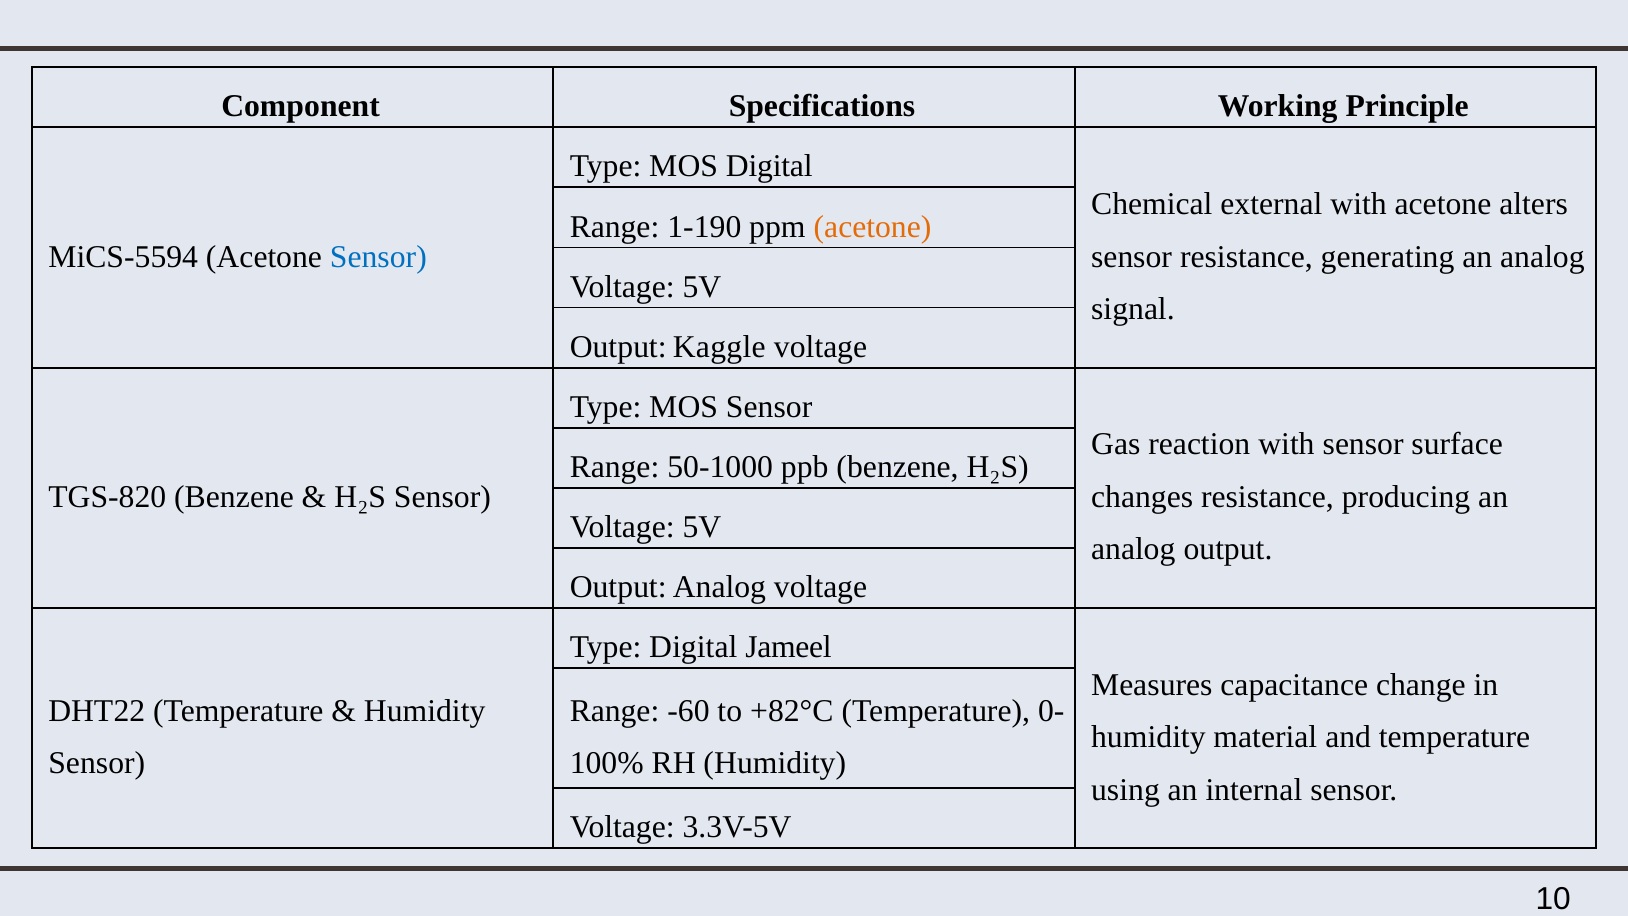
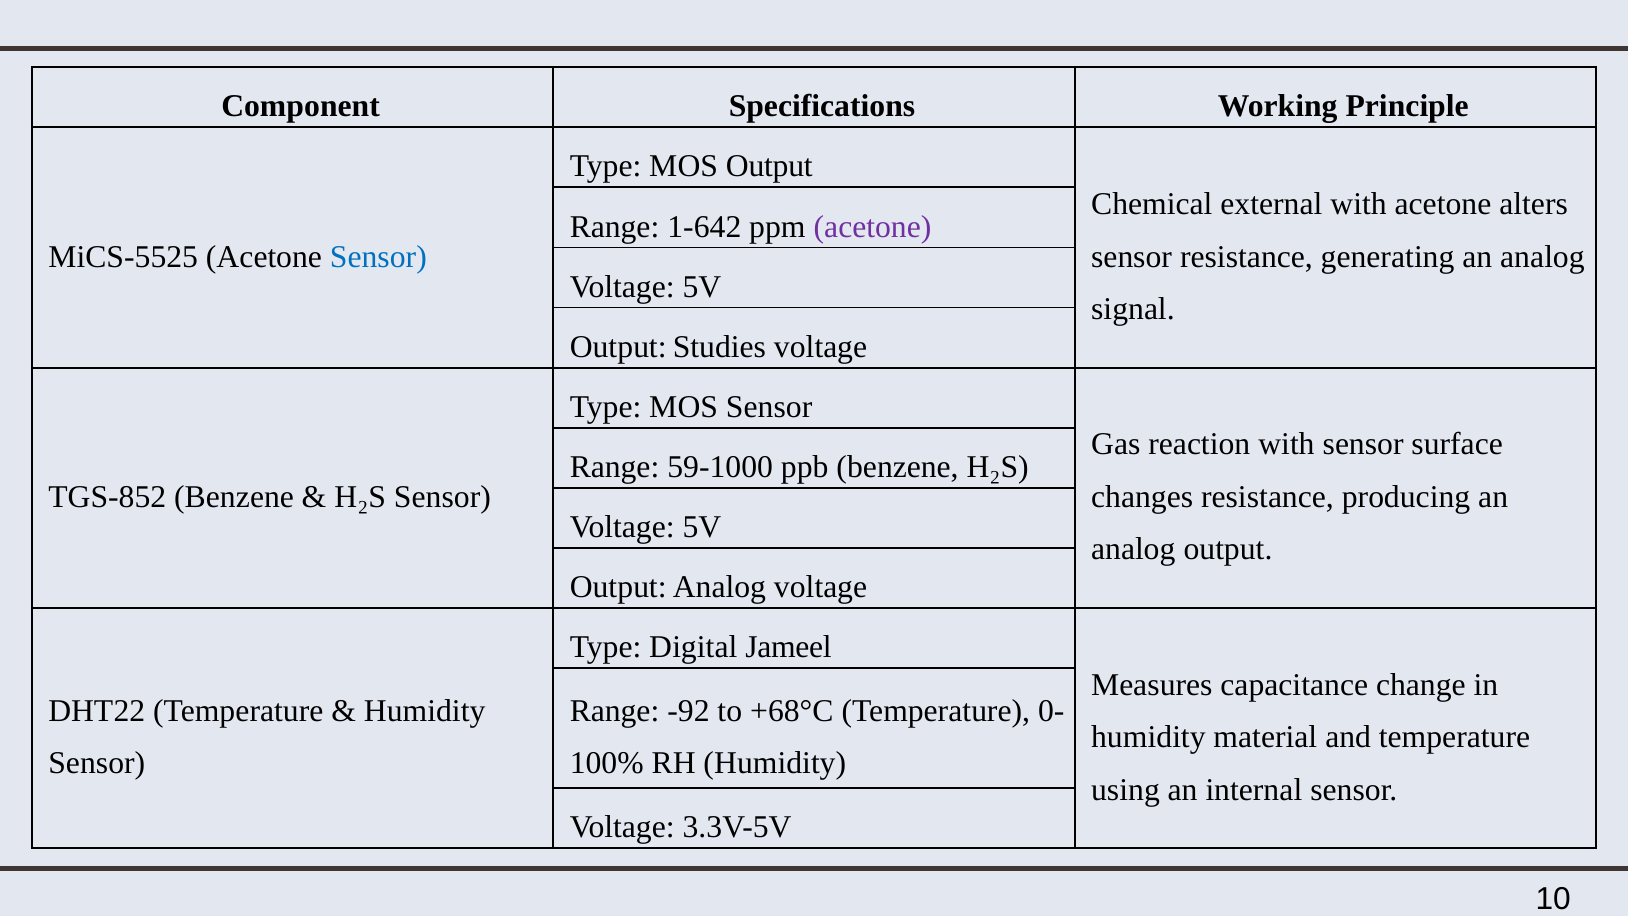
MOS Digital: Digital -> Output
1-190: 1-190 -> 1-642
acetone at (873, 227) colour: orange -> purple
MiCS-5594: MiCS-5594 -> MiCS-5525
Kaggle: Kaggle -> Studies
50-1000: 50-1000 -> 59-1000
TGS-820: TGS-820 -> TGS-852
-60: -60 -> -92
+82°C: +82°C -> +68°C
